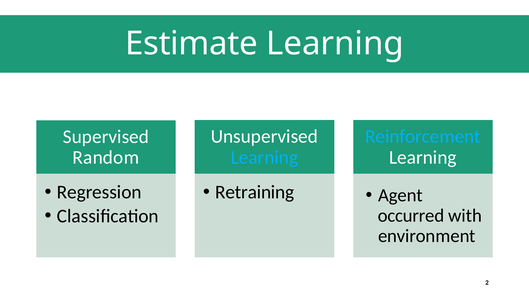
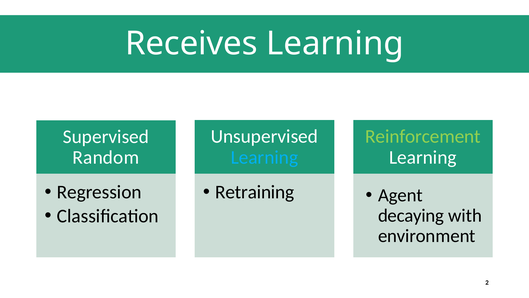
Estimate: Estimate -> Receives
Reinforcement colour: light blue -> light green
occurred: occurred -> decaying
